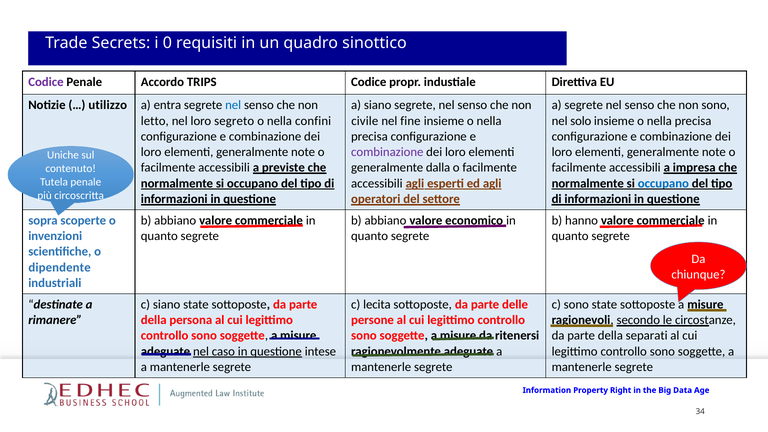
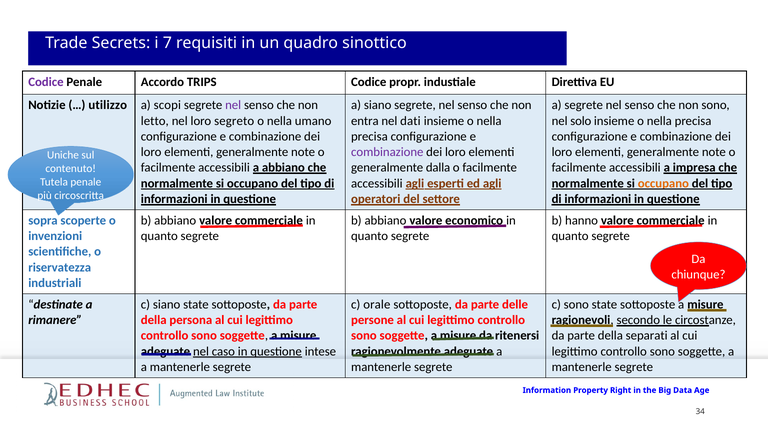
0: 0 -> 7
entra: entra -> scopi
nel at (233, 105) colour: blue -> purple
confini: confini -> umano
civile: civile -> entra
fine: fine -> dati
a previste: previste -> abbiano
occupano at (663, 183) colour: blue -> orange
dipendente: dipendente -> riservatezza
lecita: lecita -> orale
